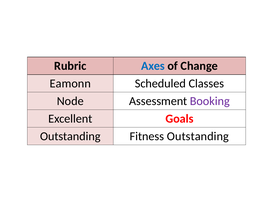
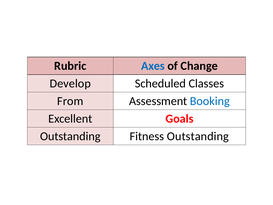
Eamonn: Eamonn -> Develop
Node: Node -> From
Booking colour: purple -> blue
